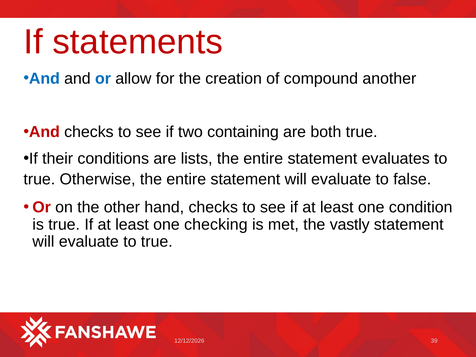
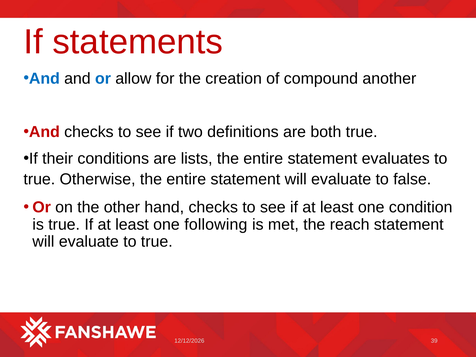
containing: containing -> definitions
checking: checking -> following
vastly: vastly -> reach
